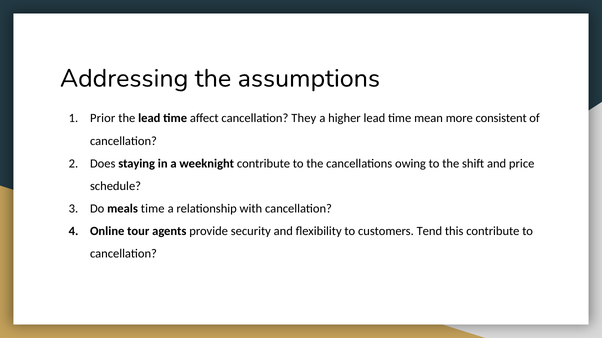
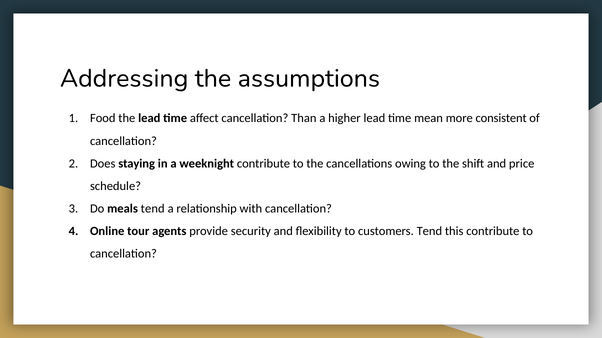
Prior: Prior -> Food
They: They -> Than
meals time: time -> tend
